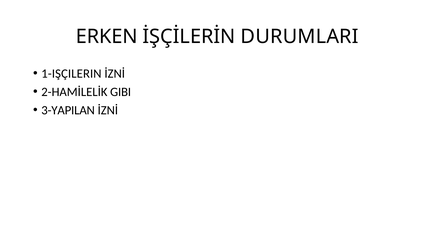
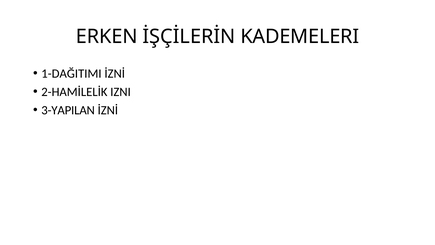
DURUMLARI: DURUMLARI -> KADEMELERI
1-IŞÇILERIN: 1-IŞÇILERIN -> 1-DAĞITIMI
GIBI: GIBI -> IZNI
